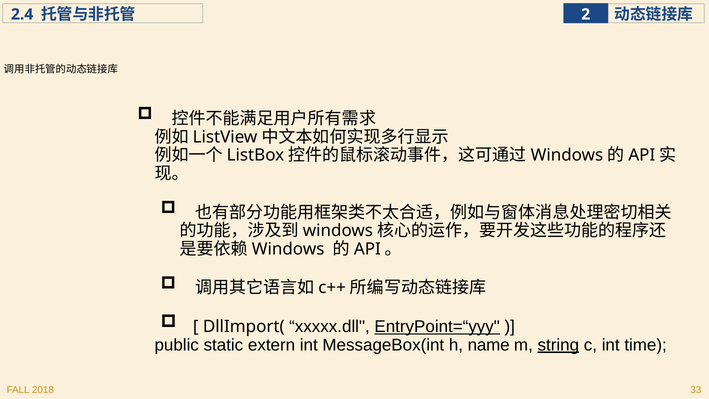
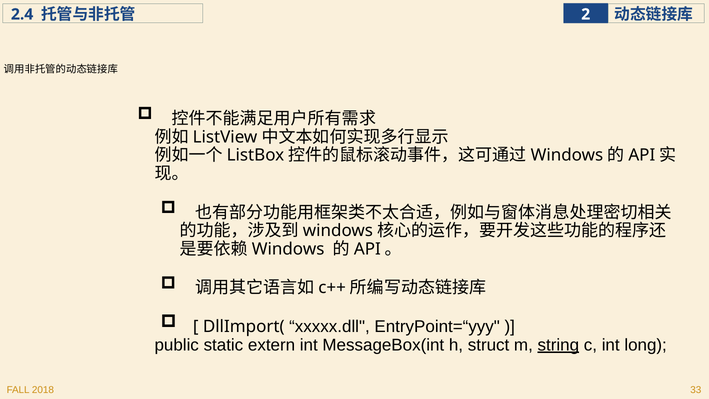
EntryPoint=“yyy underline: present -> none
name: name -> struct
time: time -> long
